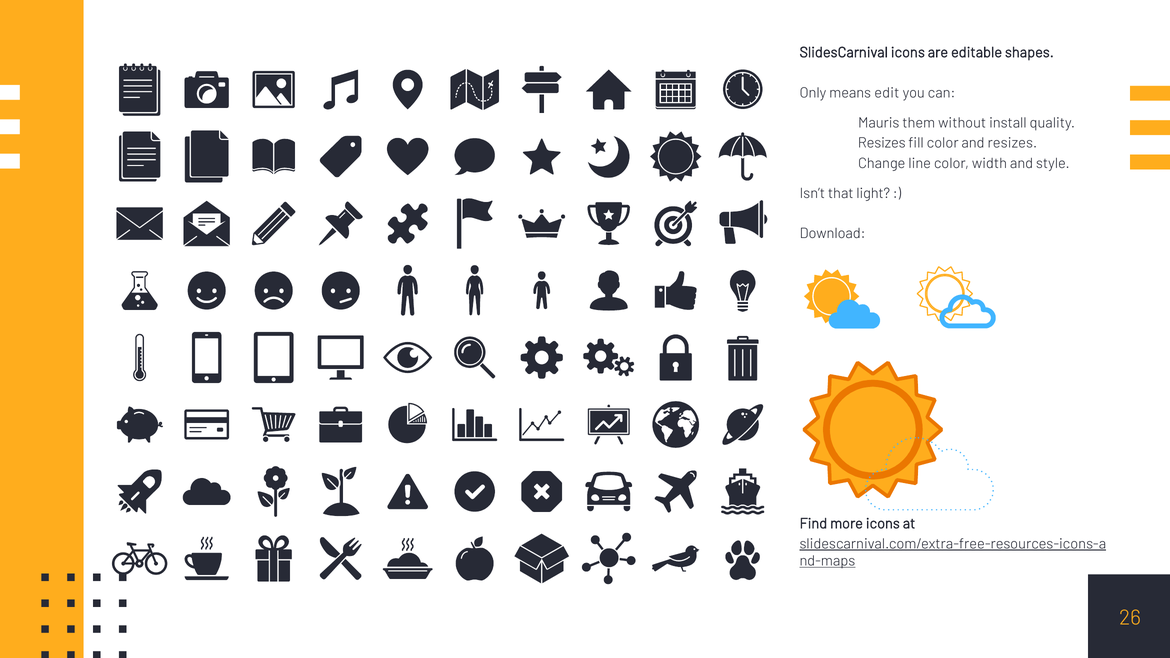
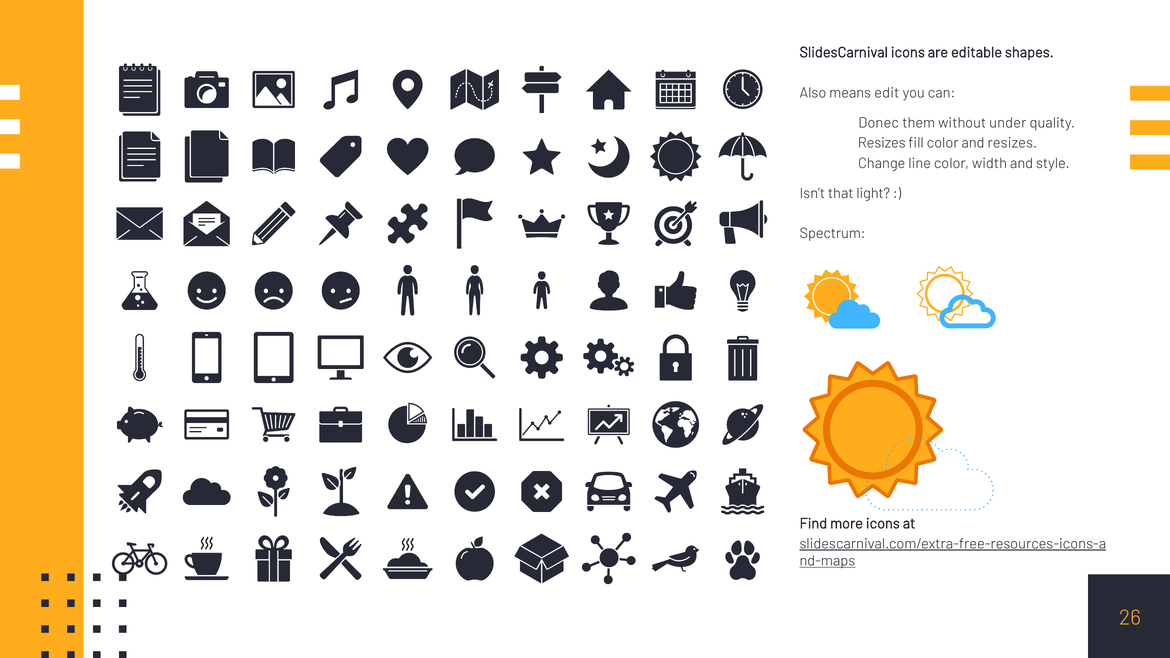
Only: Only -> Also
Mauris: Mauris -> Donec
install: install -> under
Download: Download -> Spectrum
